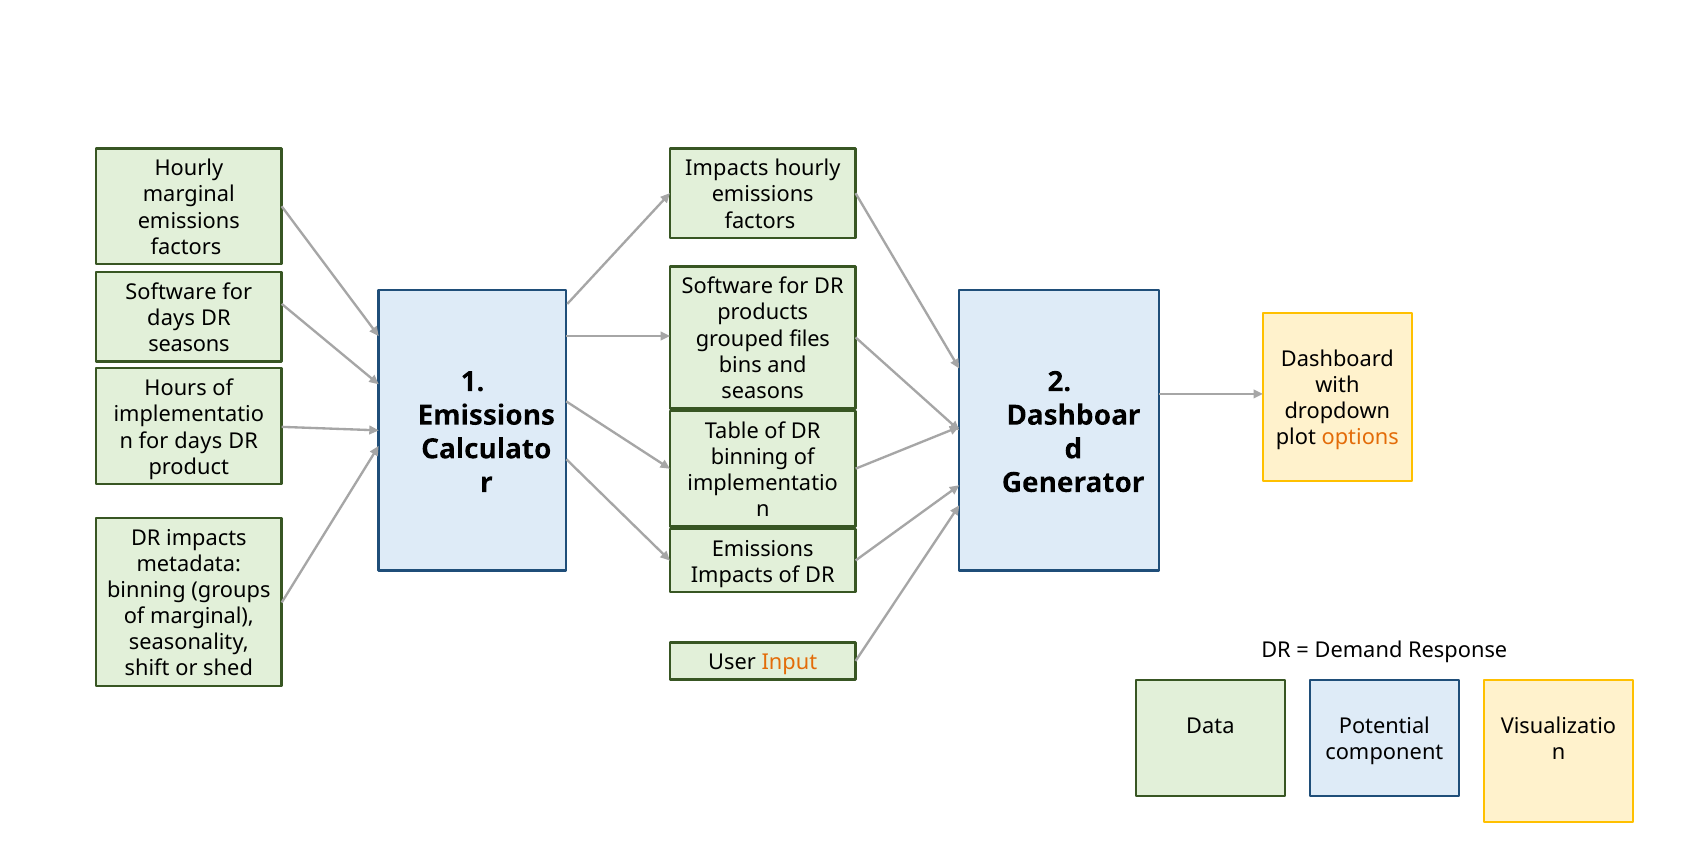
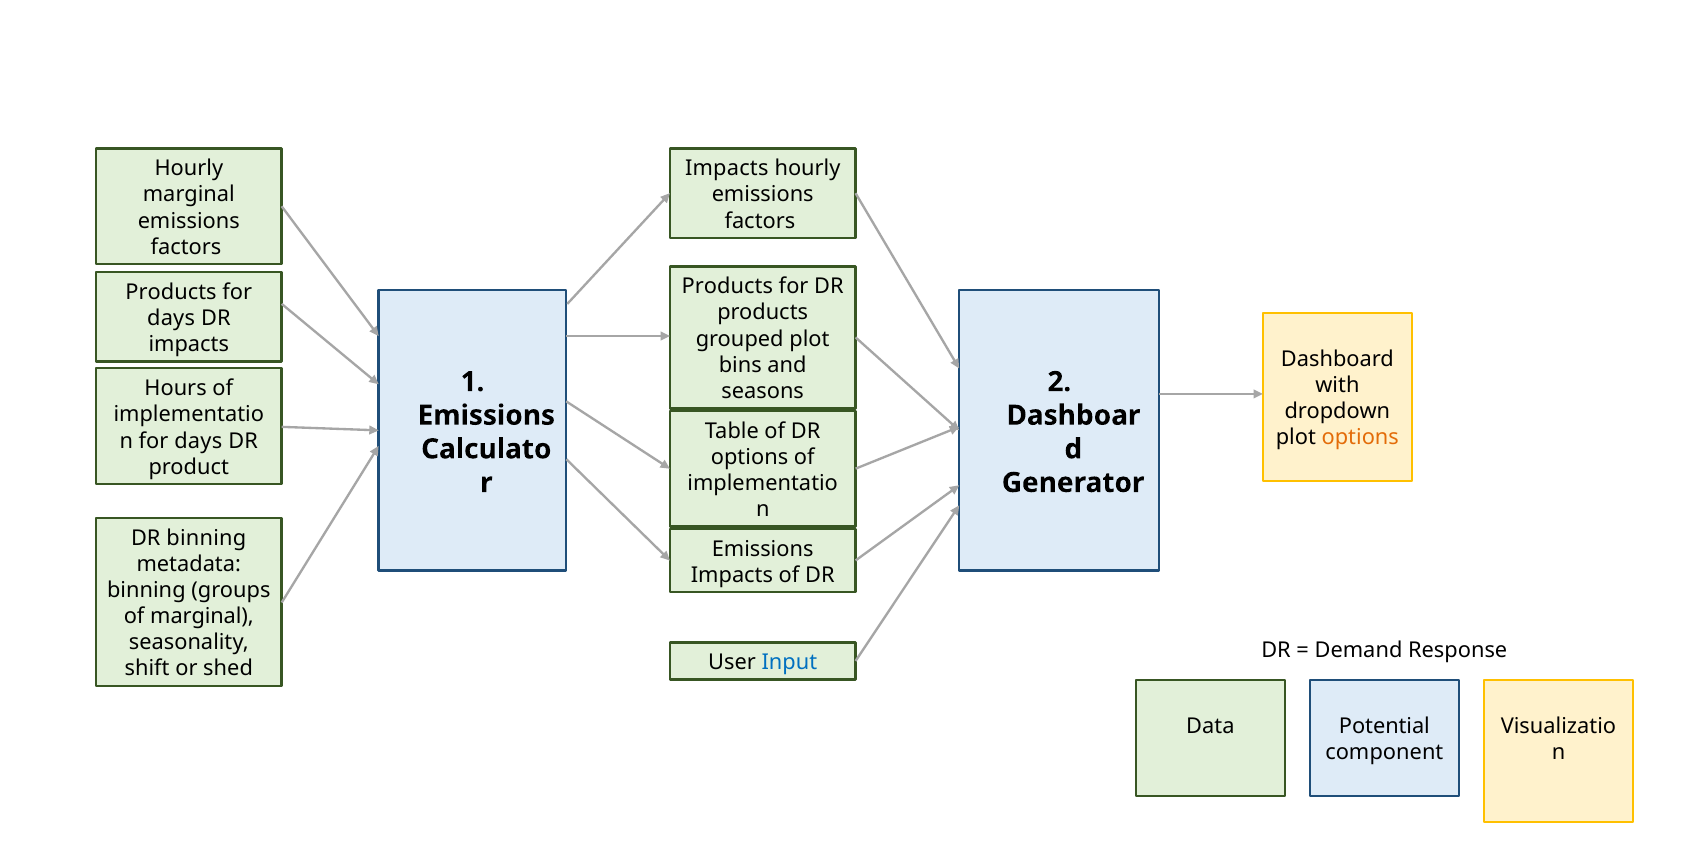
Software at (727, 286): Software -> Products
Software at (171, 292): Software -> Products
grouped files: files -> plot
seasons at (189, 344): seasons -> impacts
binning at (750, 457): binning -> options
DR impacts: impacts -> binning
Input colour: orange -> blue
